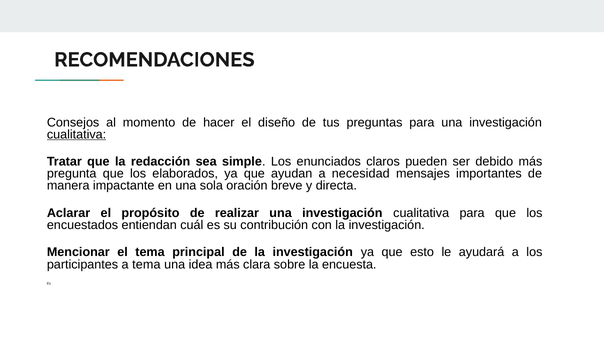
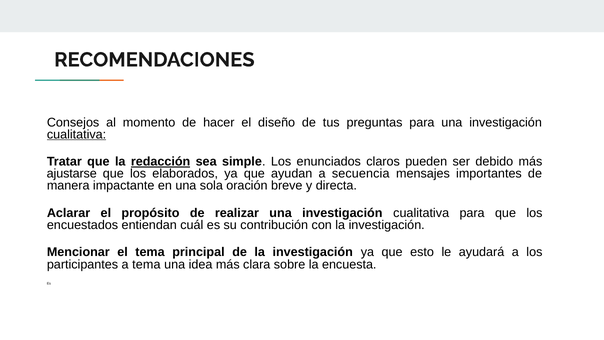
redacción underline: none -> present
pregunta: pregunta -> ajustarse
necesidad: necesidad -> secuencia
